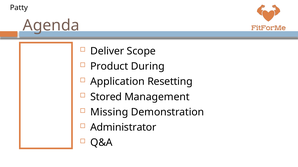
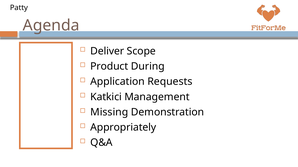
Resetting: Resetting -> Requests
Stored: Stored -> Katkici
Administrator: Administrator -> Appropriately
